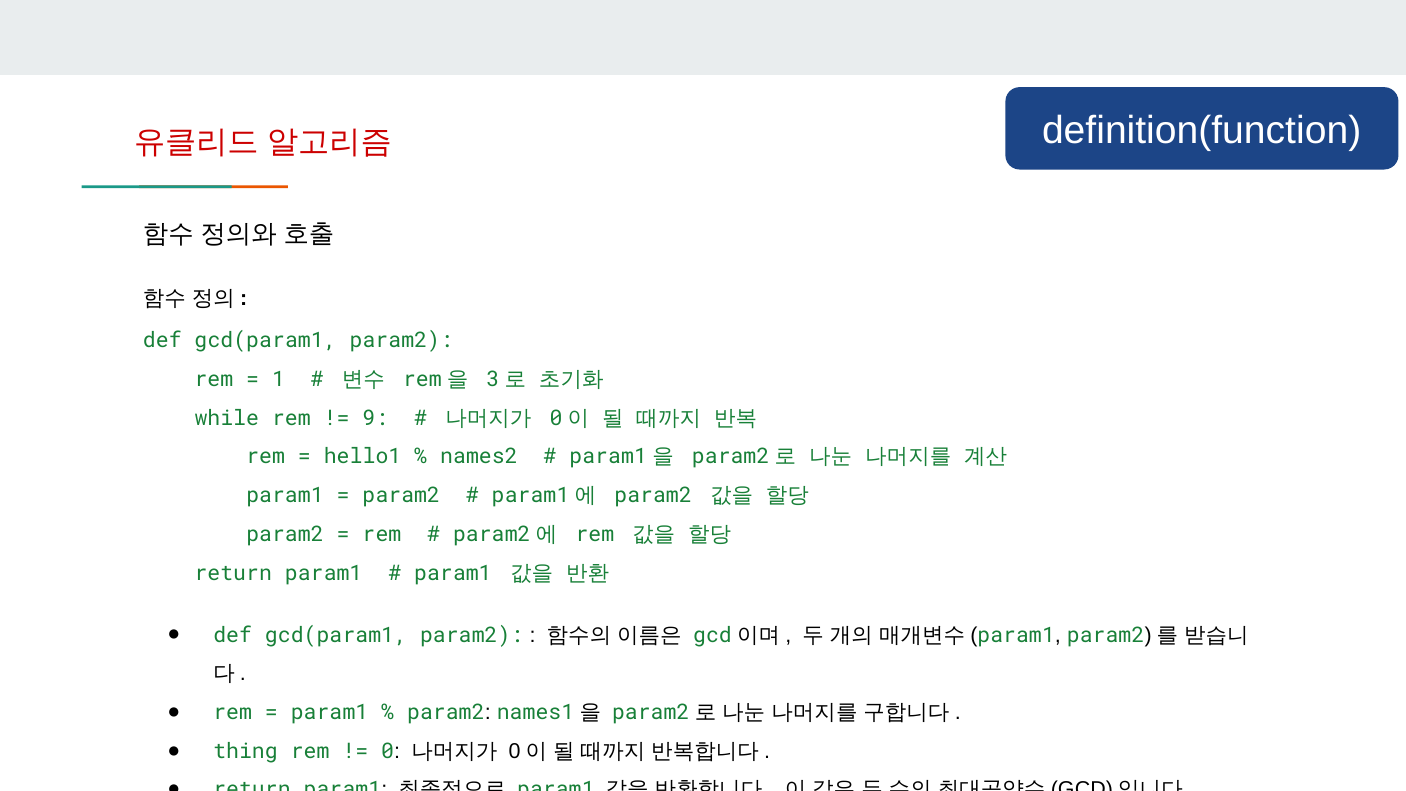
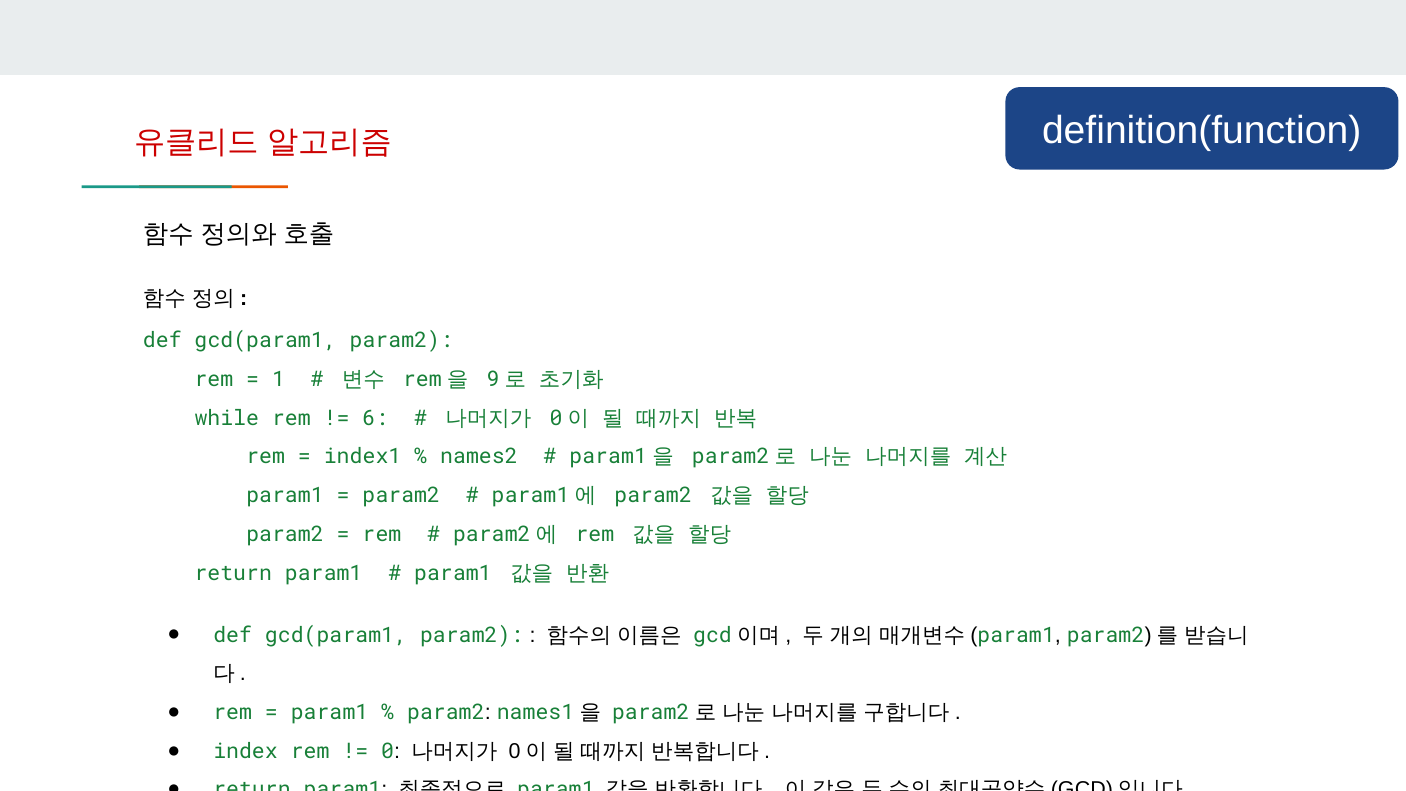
3: 3 -> 9
9: 9 -> 6
hello1: hello1 -> index1
thing: thing -> index
